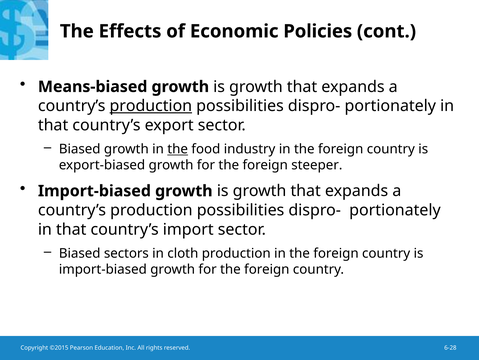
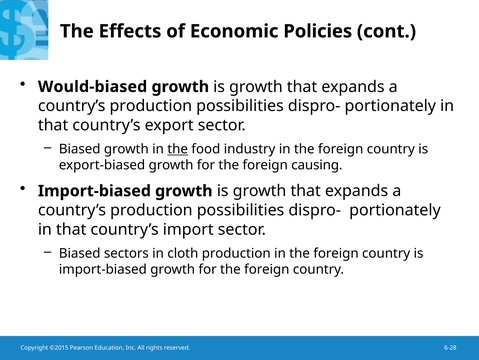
Means-biased: Means-biased -> Would-biased
production at (151, 106) underline: present -> none
steeper: steeper -> causing
